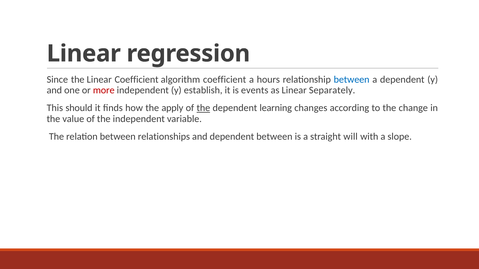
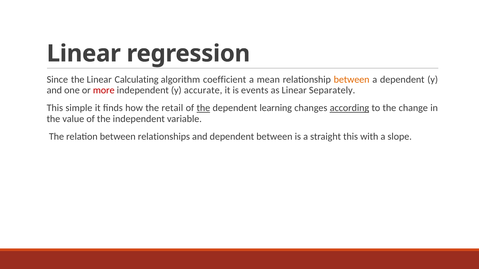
Linear Coefficient: Coefficient -> Calculating
hours: hours -> mean
between at (352, 80) colour: blue -> orange
establish: establish -> accurate
should: should -> simple
apply: apply -> retail
according underline: none -> present
straight will: will -> this
